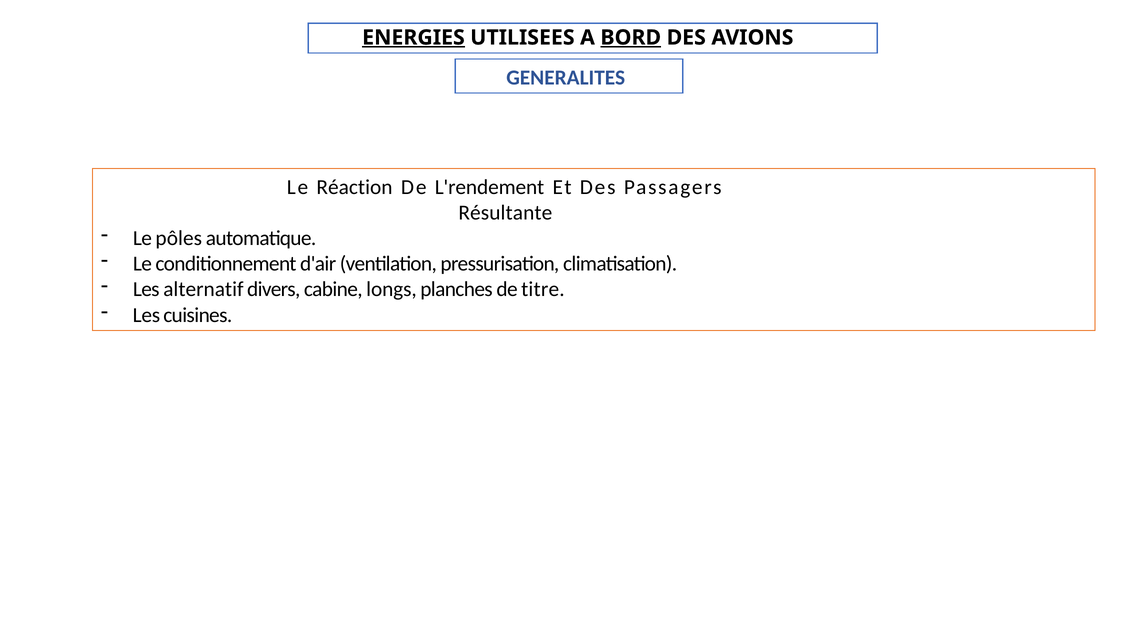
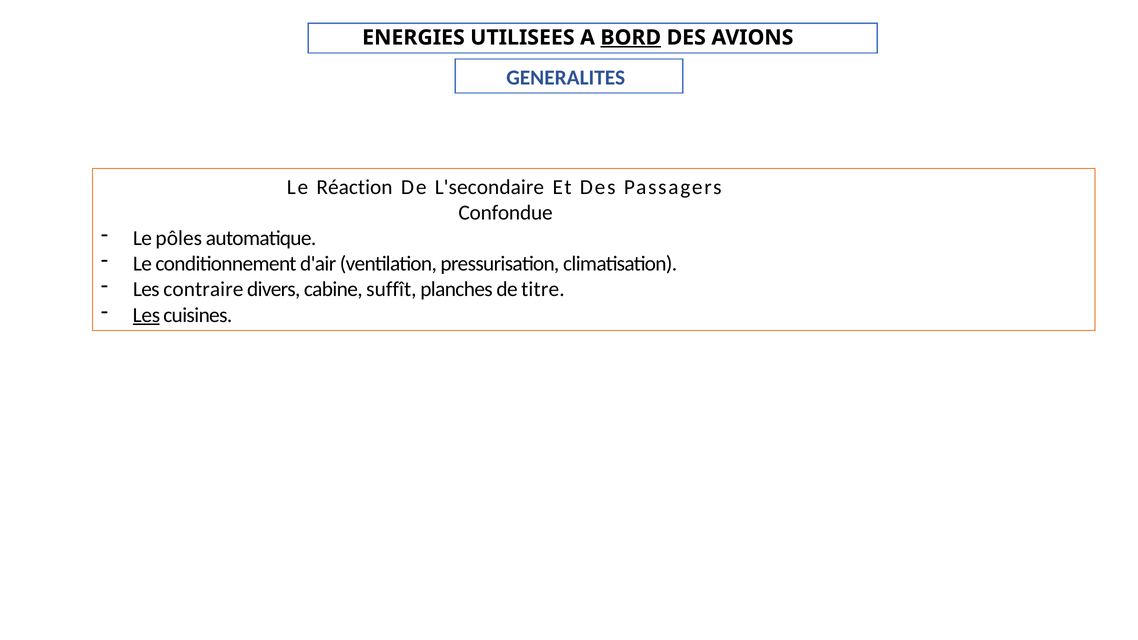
ENERGIES underline: present -> none
L'rendement: L'rendement -> L'secondaire
Résultante: Résultante -> Confondue
alternatif: alternatif -> contraire
longs: longs -> suffît
Les at (146, 315) underline: none -> present
